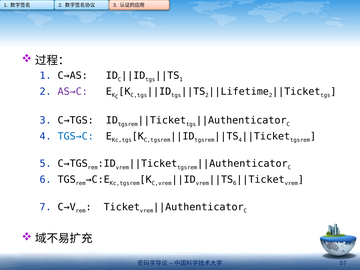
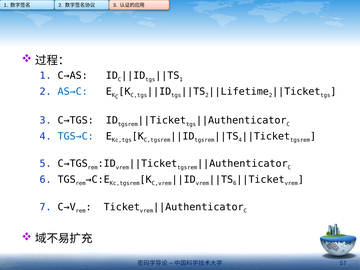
AS→C colour: purple -> blue
